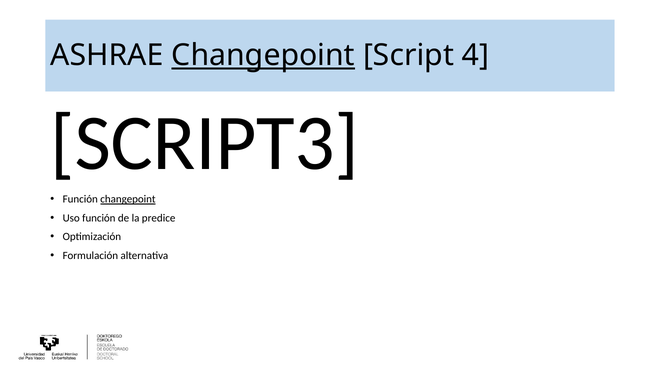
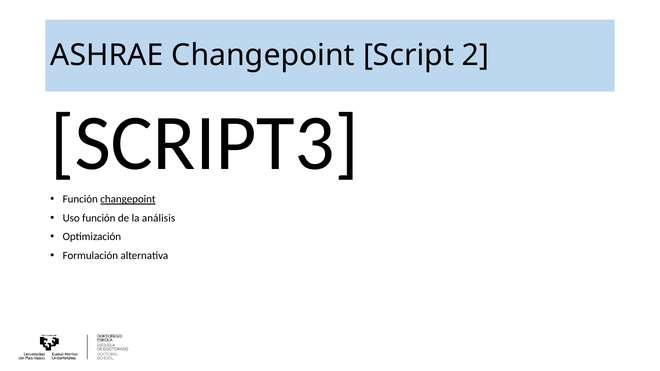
Changepoint at (263, 55) underline: present -> none
4: 4 -> 2
predice: predice -> análisis
